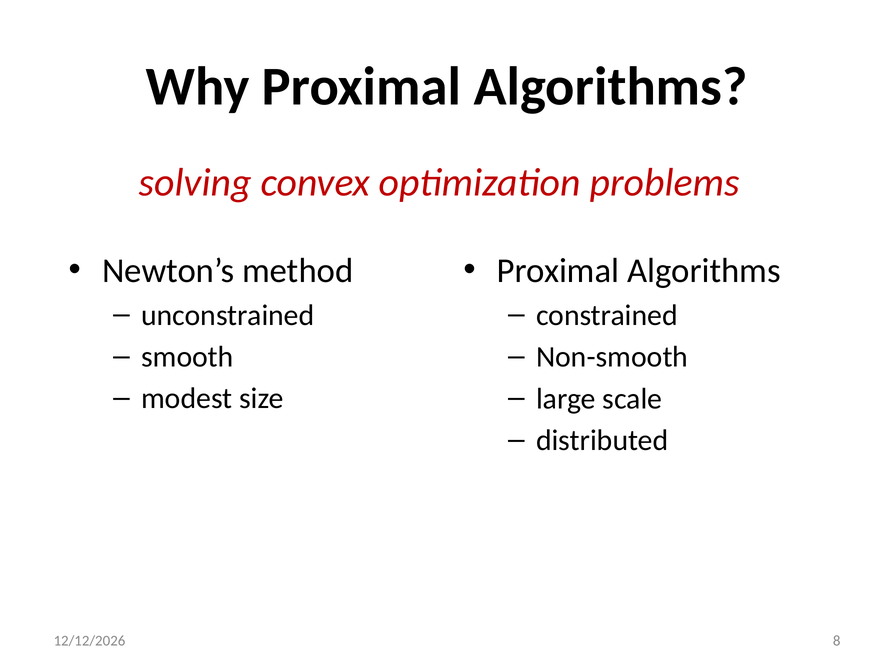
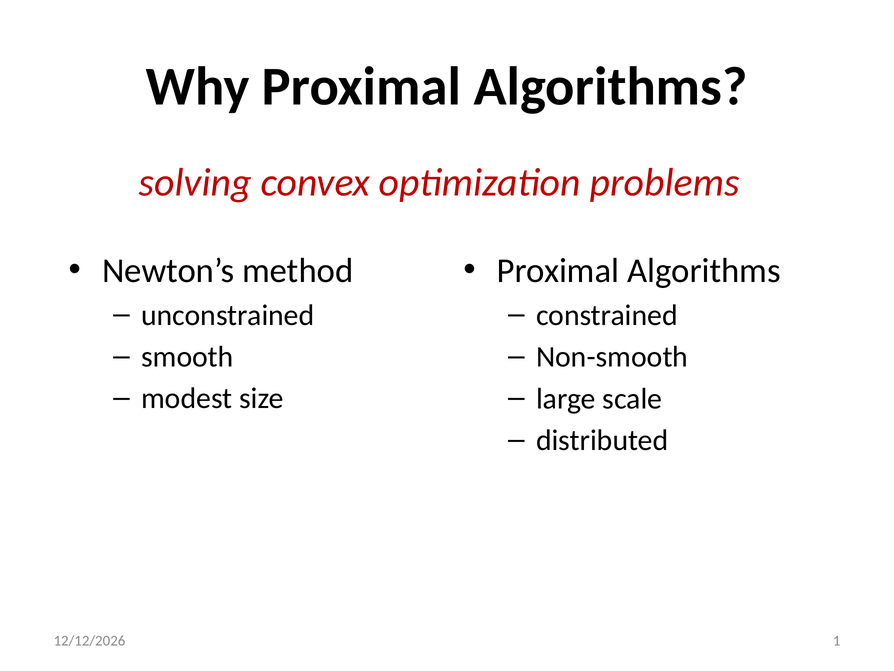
8: 8 -> 1
